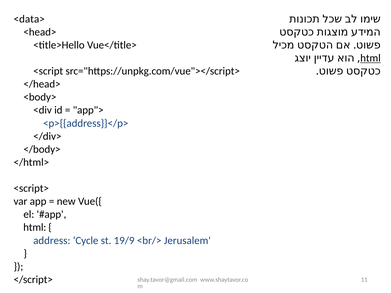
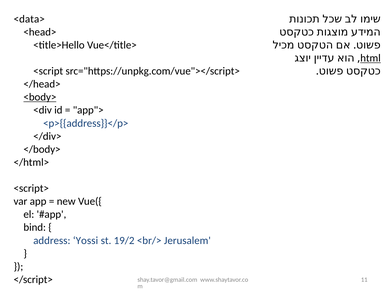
<body> underline: none -> present
html at (35, 228): html -> bind
Cycle: Cycle -> Yossi
19/9: 19/9 -> 19/2
